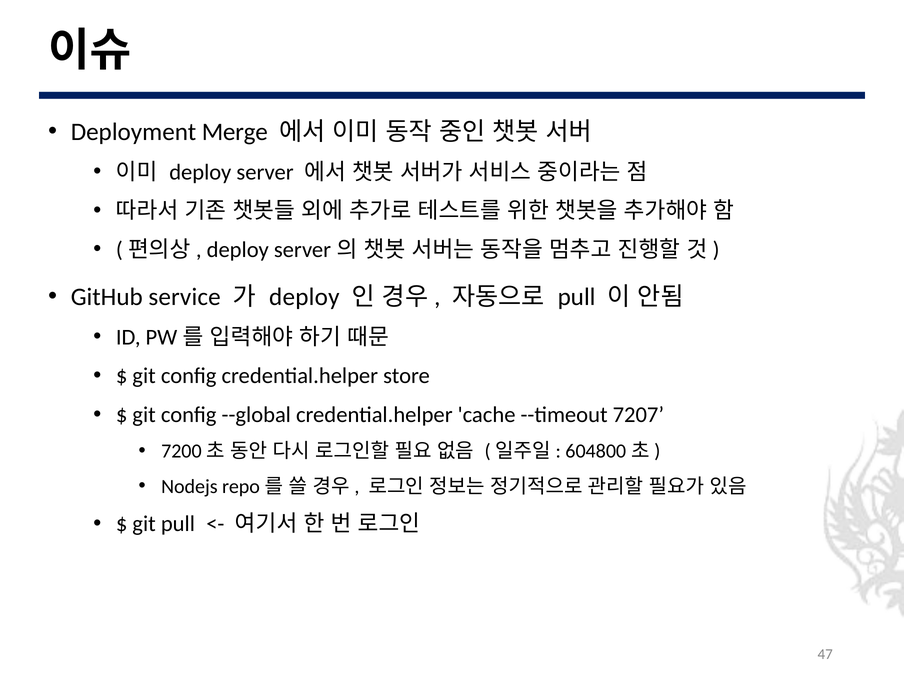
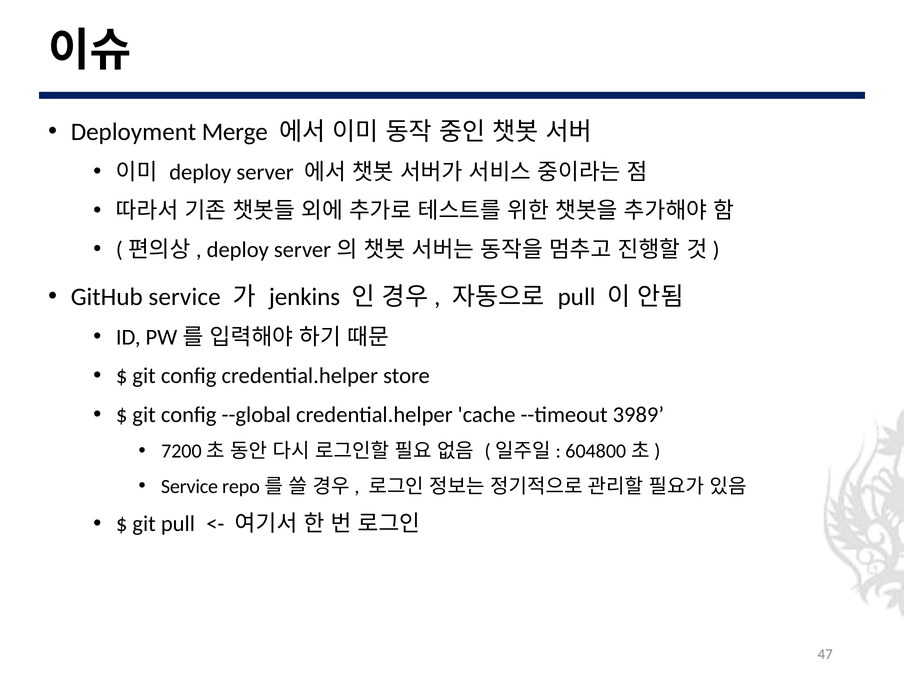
deploy at (304, 297): deploy -> jenkins
7207: 7207 -> 3989
Nodejs at (189, 486): Nodejs -> Service
